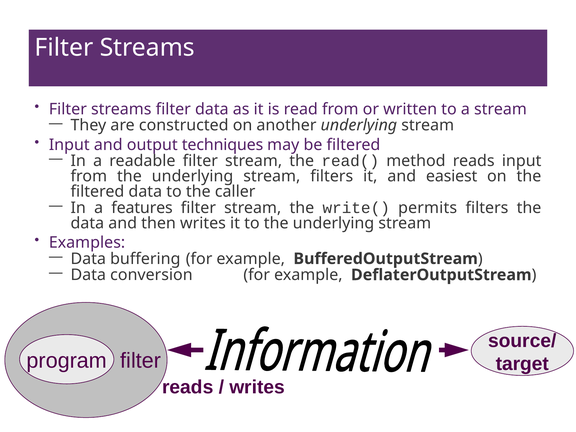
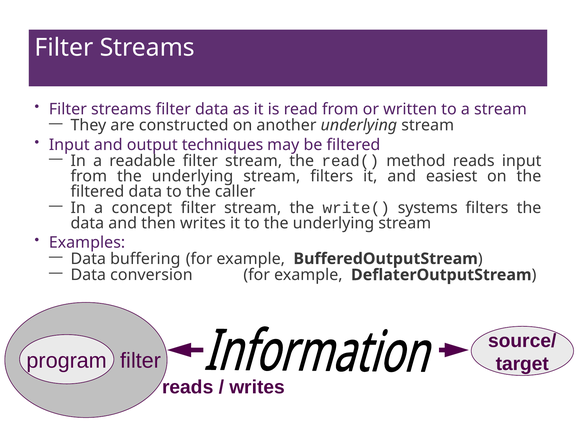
features: features -> concept
permits: permits -> systems
